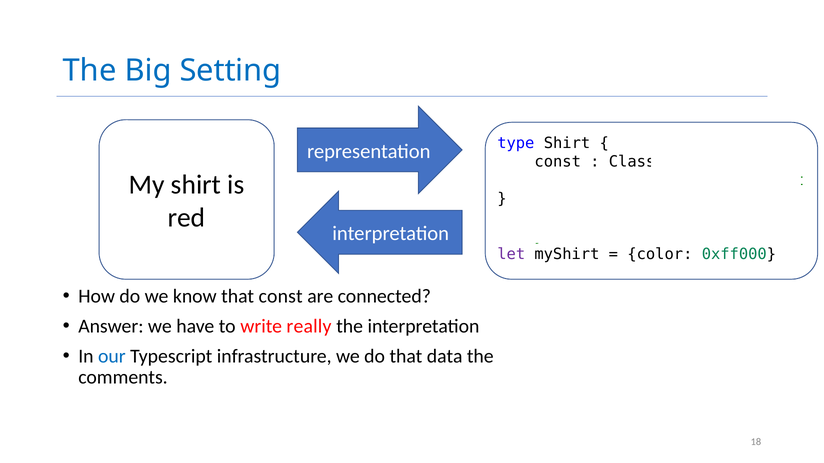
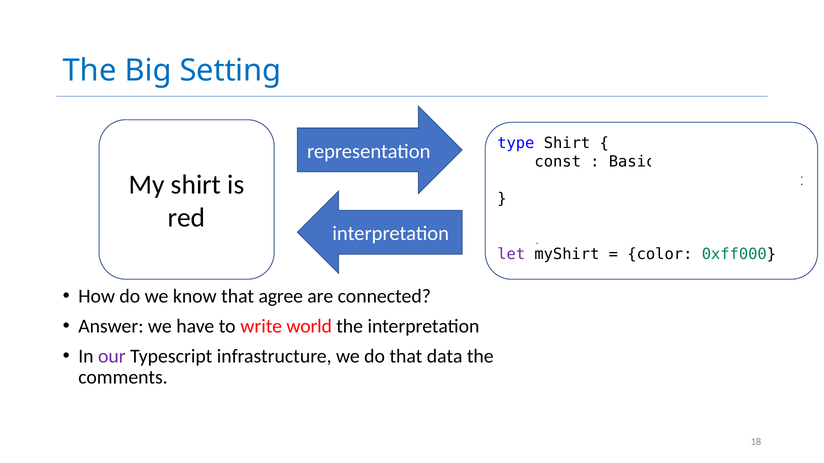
Class: Class -> Basic
that const: const -> agree
really: really -> world
our colour: blue -> purple
